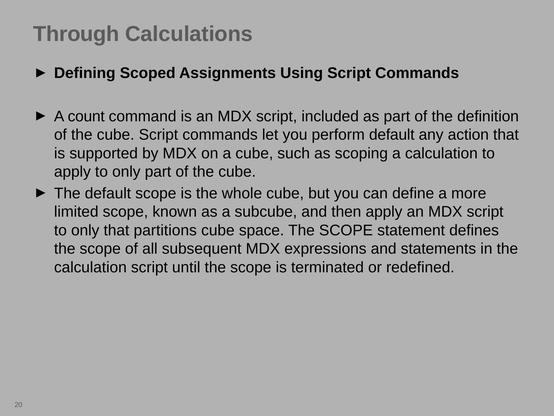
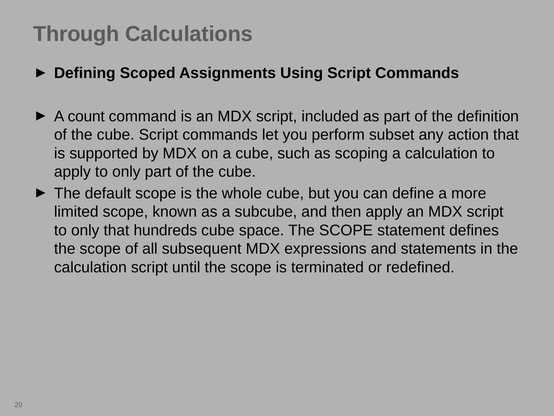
perform default: default -> subset
partitions: partitions -> hundreds
